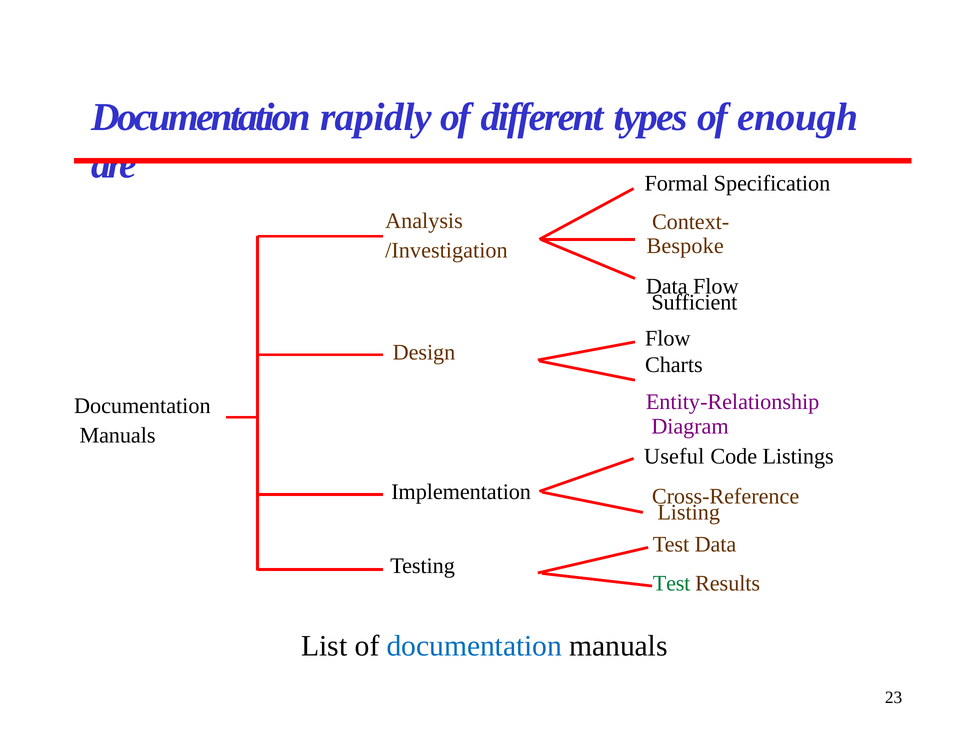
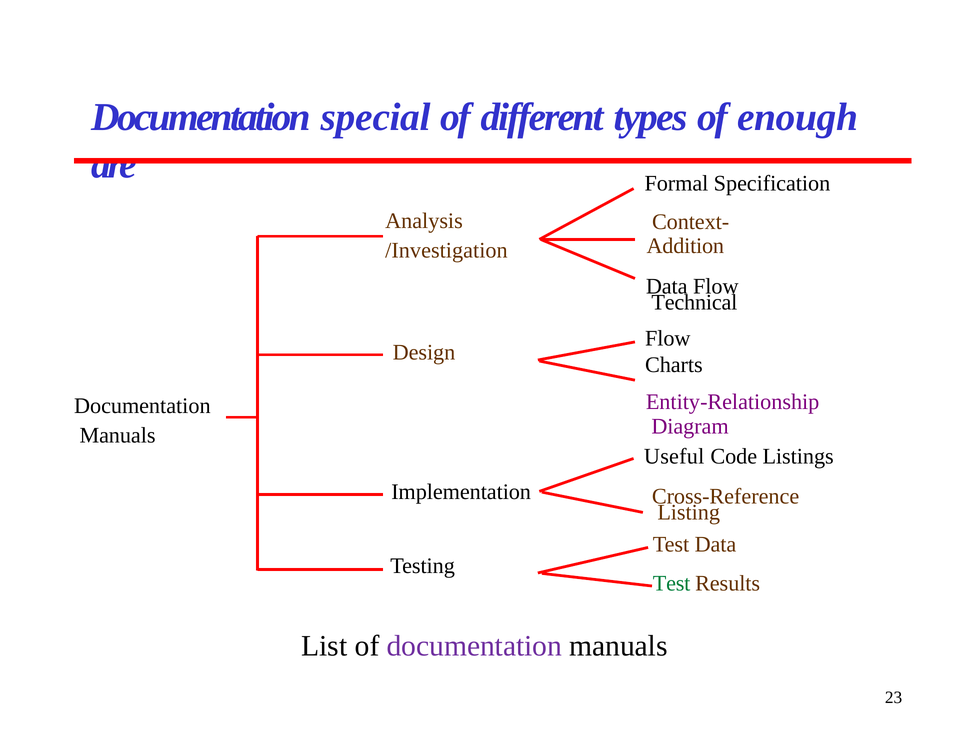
rapidly: rapidly -> special
Bespoke: Bespoke -> Addition
Sufficient: Sufficient -> Technical
documentation at (474, 646) colour: blue -> purple
